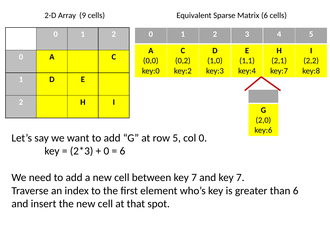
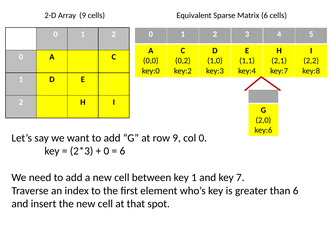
row 5: 5 -> 9
between key 7: 7 -> 1
